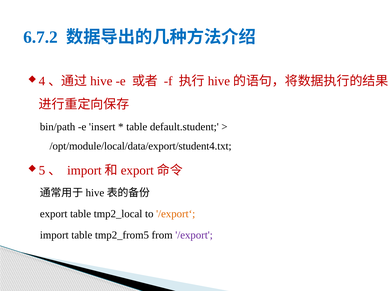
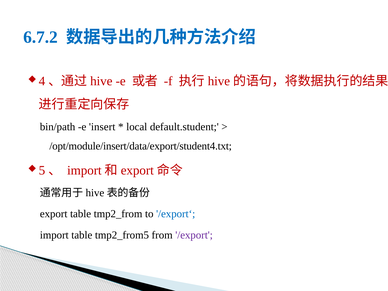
table at (137, 127): table -> local
/opt/module/local/data/export/student4.txt: /opt/module/local/data/export/student4.txt -> /opt/module/insert/data/export/student4.txt
tmp2_local: tmp2_local -> tmp2_from
/export‘ colour: orange -> blue
